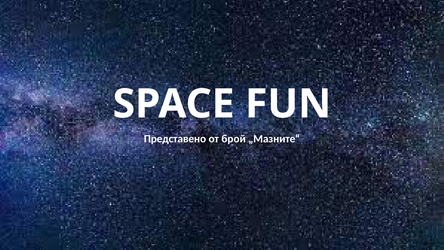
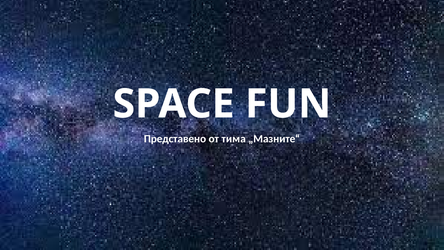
брой: брой -> тима
